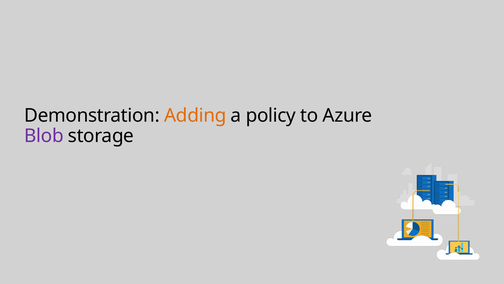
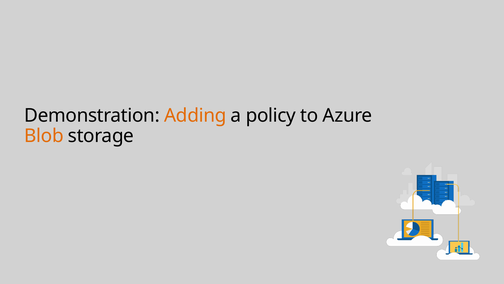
Blob colour: purple -> orange
